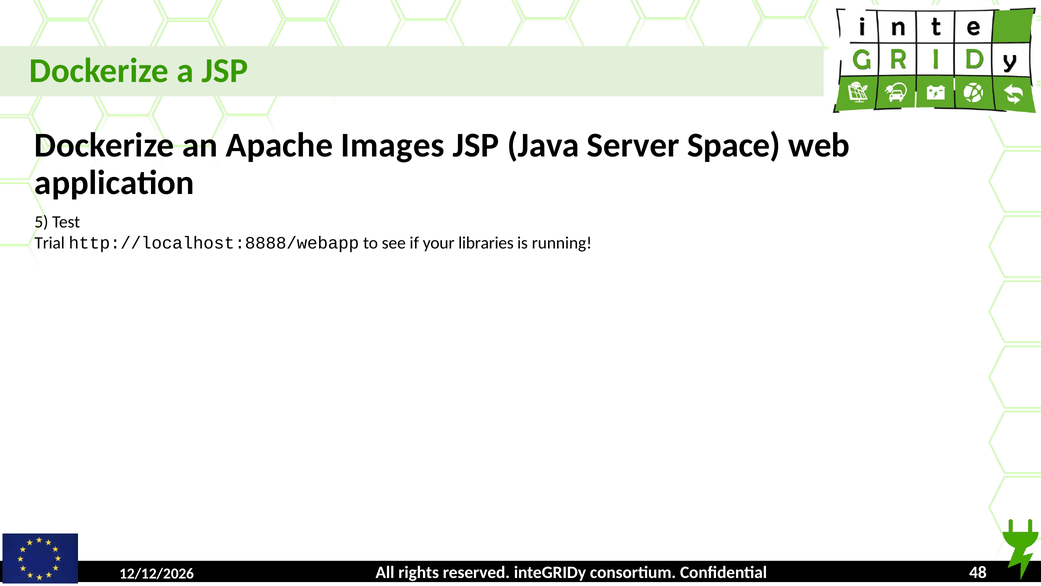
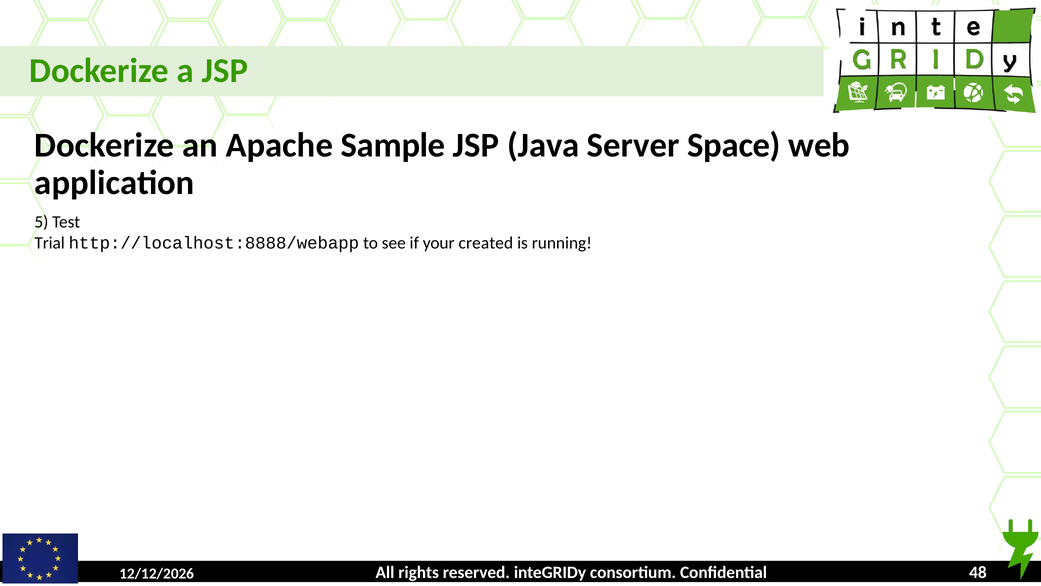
Images: Images -> Sample
libraries: libraries -> created
